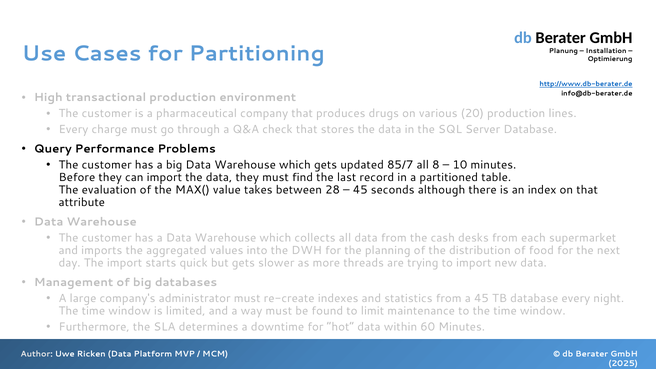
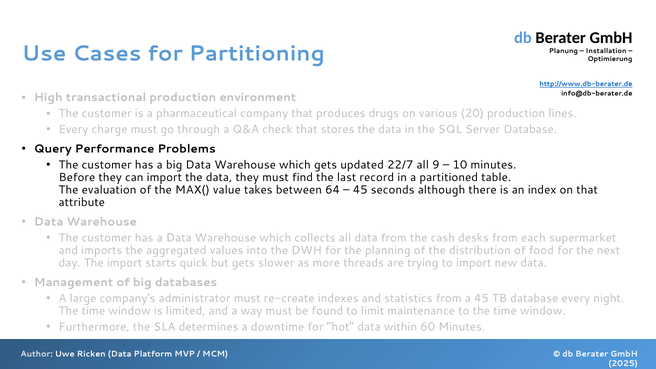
85/7: 85/7 -> 22/7
8: 8 -> 9
28: 28 -> 64
